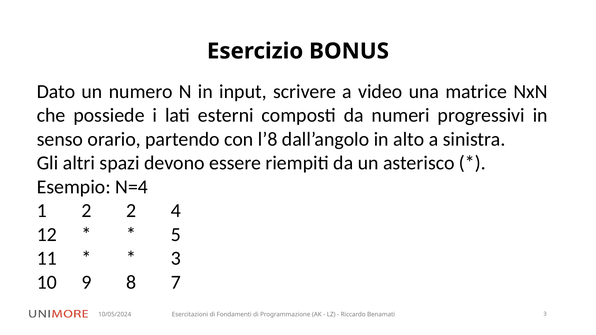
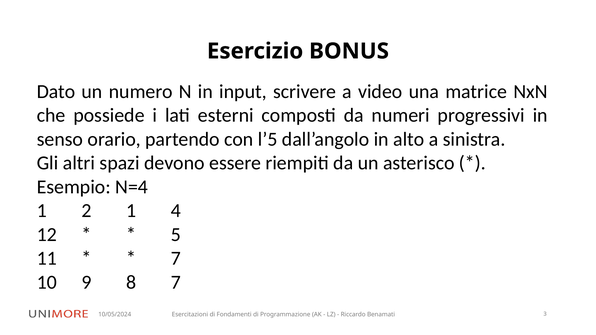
l’8: l’8 -> l’5
2 2: 2 -> 1
3 at (176, 259): 3 -> 7
